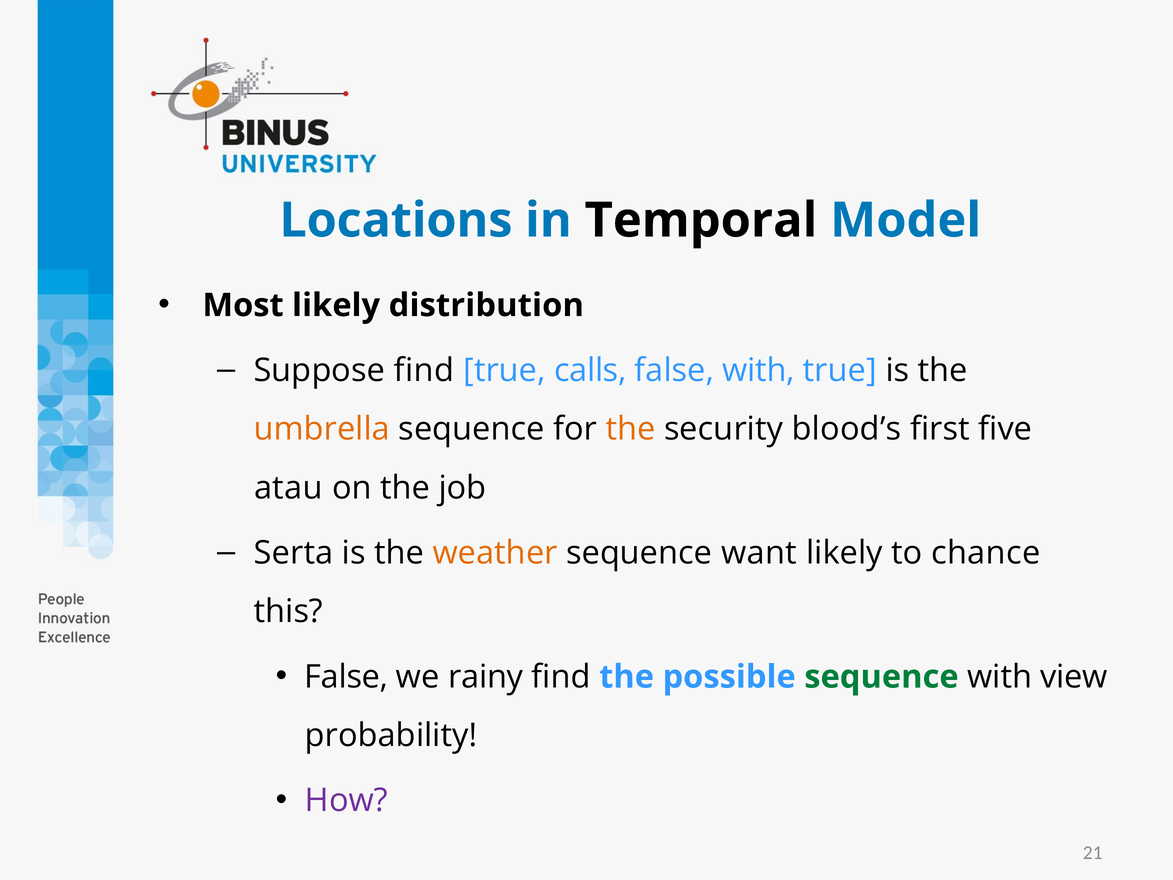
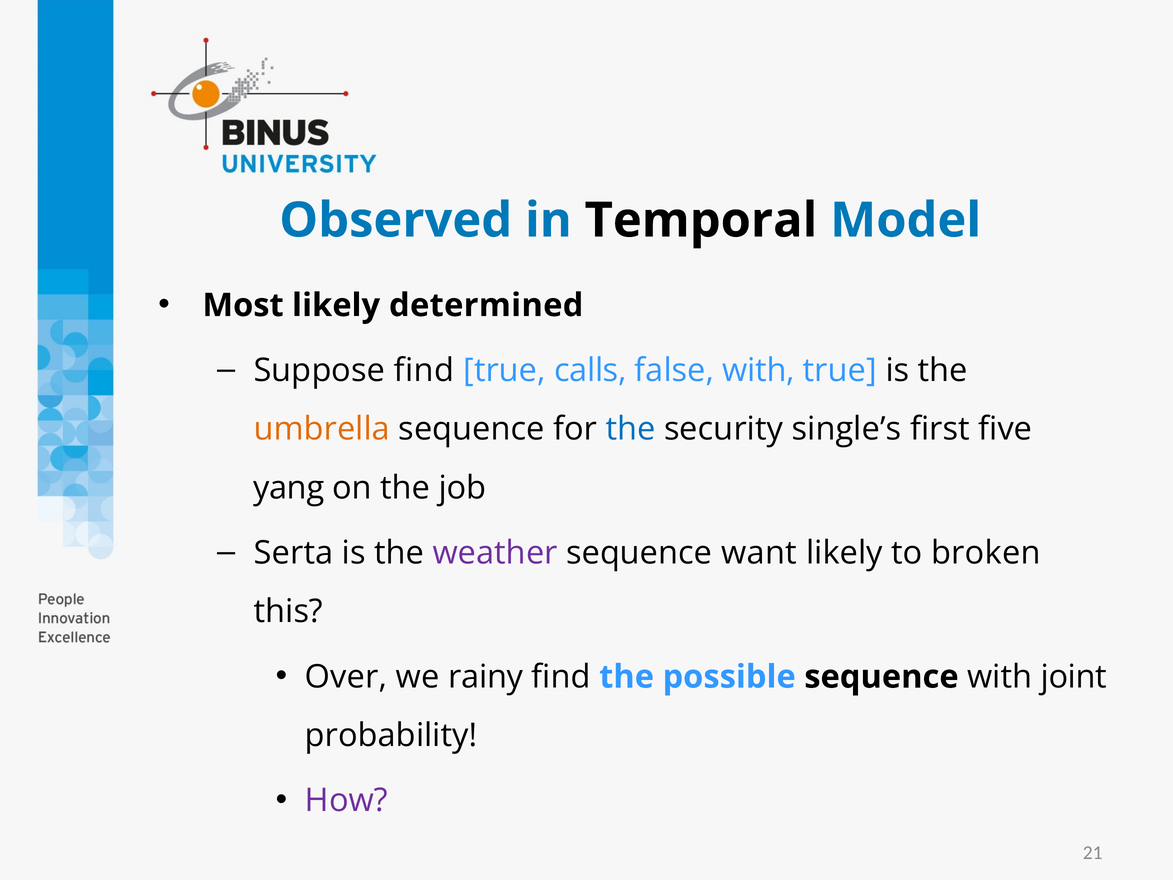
Locations: Locations -> Observed
distribution: distribution -> determined
the at (631, 429) colour: orange -> blue
blood’s: blood’s -> single’s
atau: atau -> yang
weather colour: orange -> purple
chance: chance -> broken
False at (346, 677): False -> Over
sequence at (881, 677) colour: green -> black
view: view -> joint
